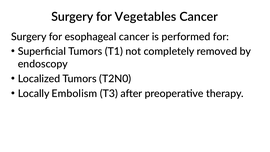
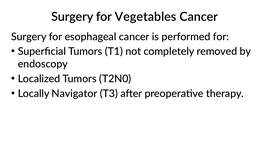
Embolism: Embolism -> Navigator
